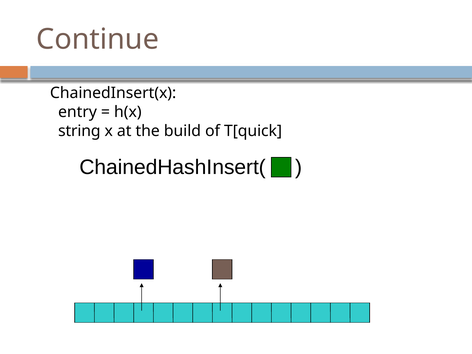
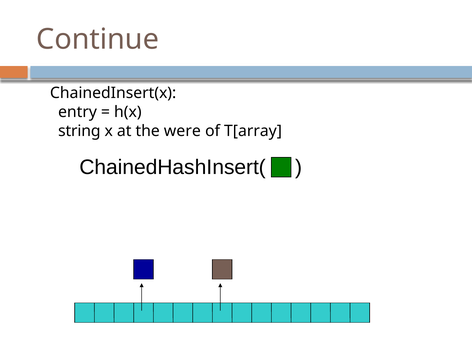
build: build -> were
T[quick: T[quick -> T[array
